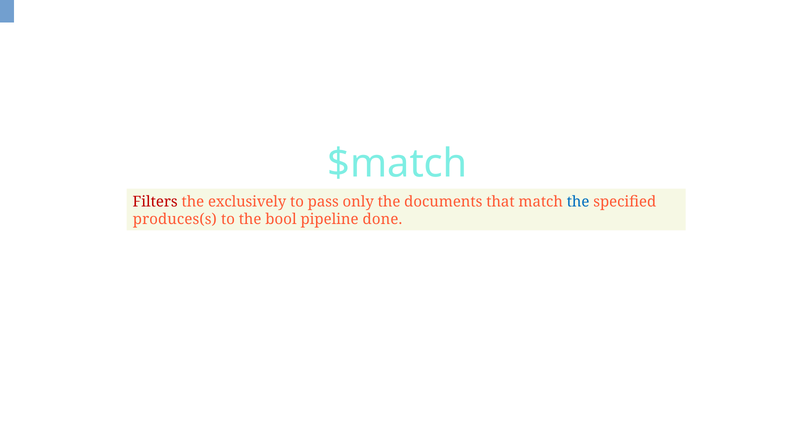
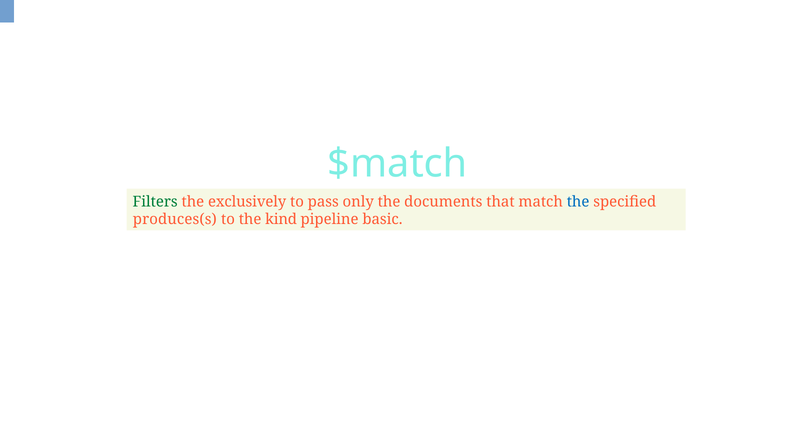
Filters colour: red -> green
bool: bool -> kind
done: done -> basic
